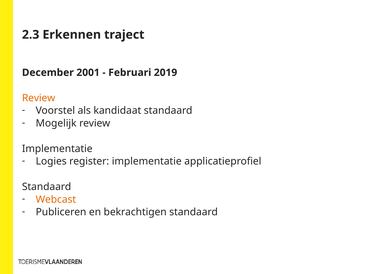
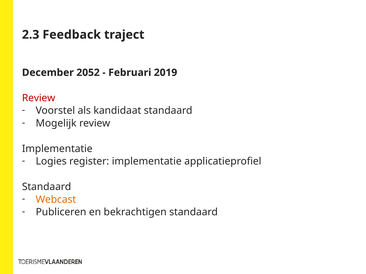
Erkennen: Erkennen -> Feedback
2001: 2001 -> 2052
Review at (39, 98) colour: orange -> red
